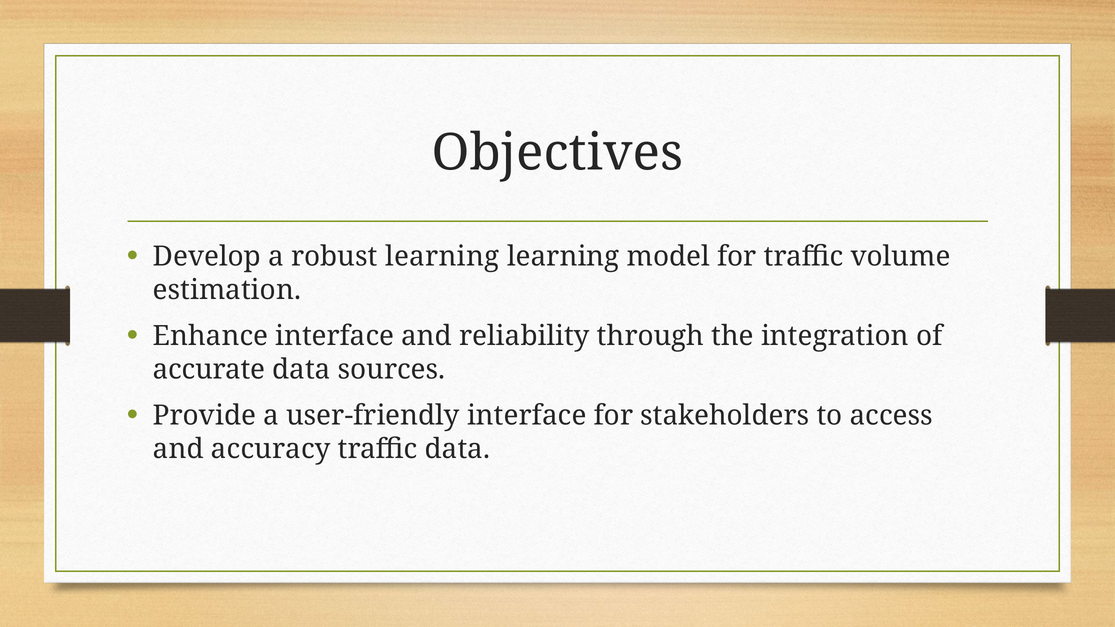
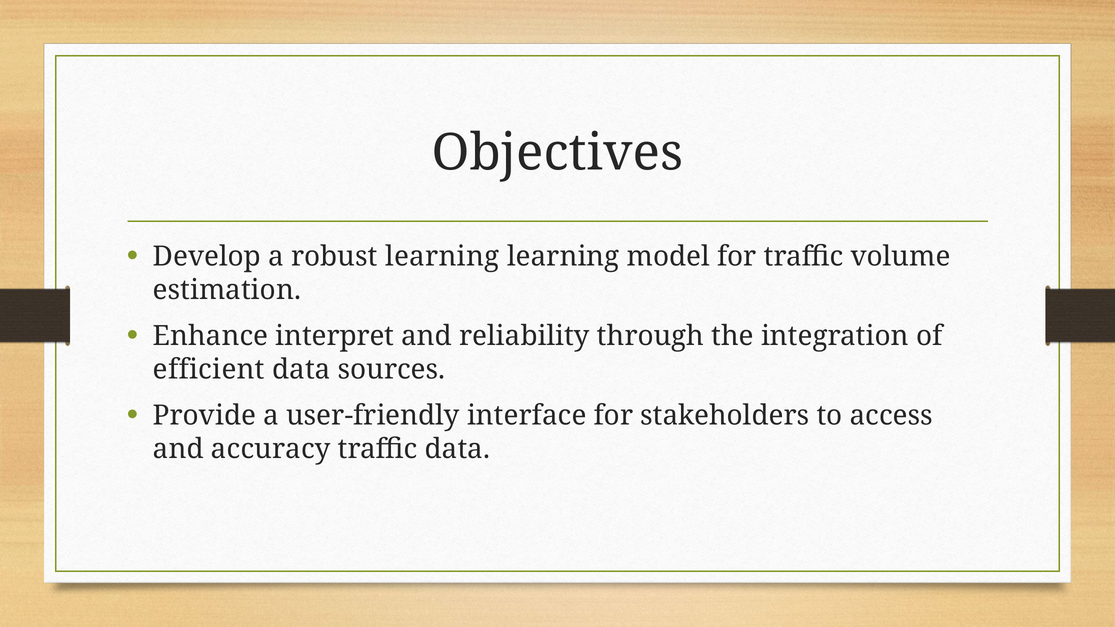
Enhance interface: interface -> interpret
accurate: accurate -> efficient
